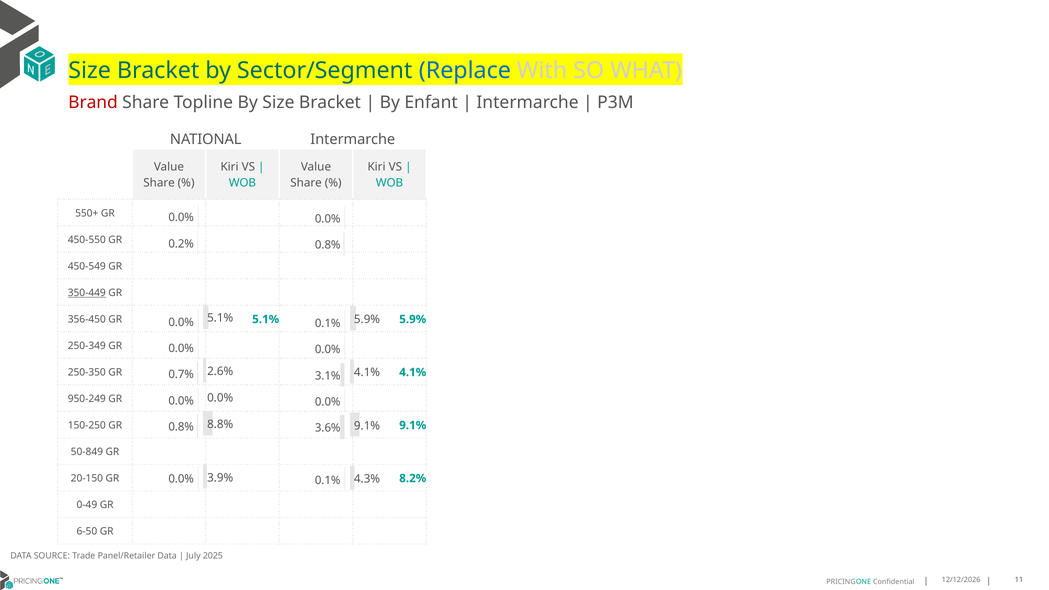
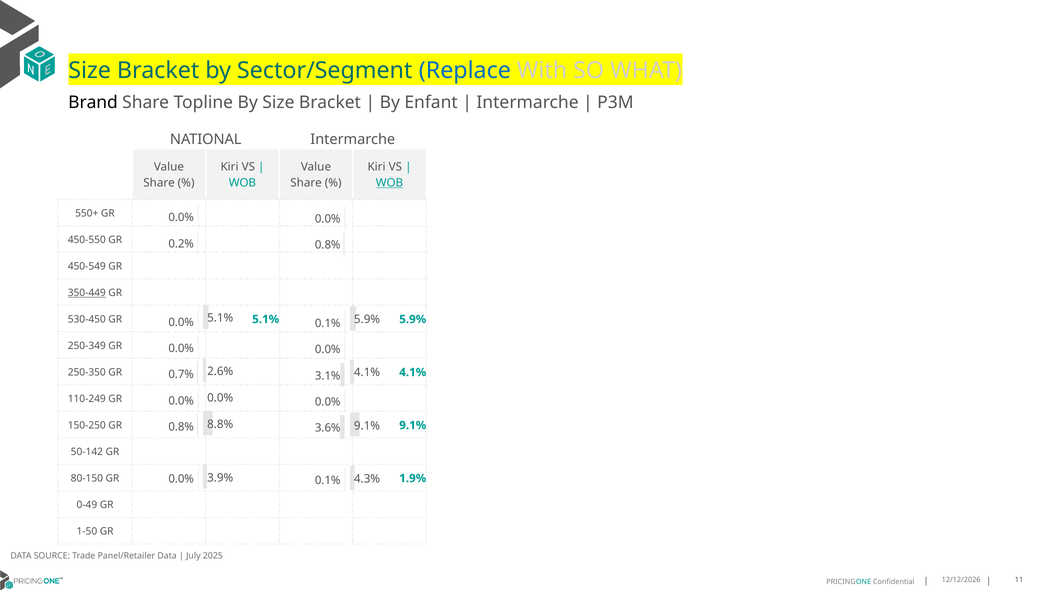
Brand colour: red -> black
WOB at (389, 183) underline: none -> present
356-450: 356-450 -> 530-450
950-249: 950-249 -> 110-249
50-849: 50-849 -> 50-142
20-150: 20-150 -> 80-150
8.2%: 8.2% -> 1.9%
6-50: 6-50 -> 1-50
